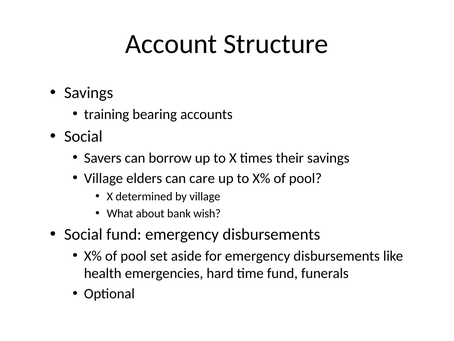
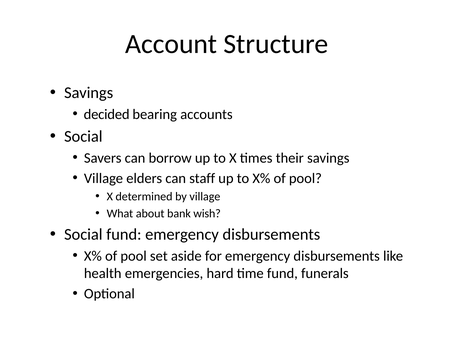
training: training -> decided
care: care -> staff
